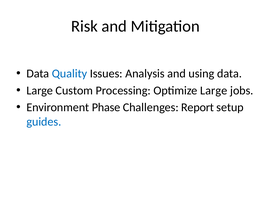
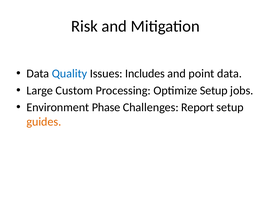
Analysis: Analysis -> Includes
using: using -> point
Optimize Large: Large -> Setup
guides colour: blue -> orange
